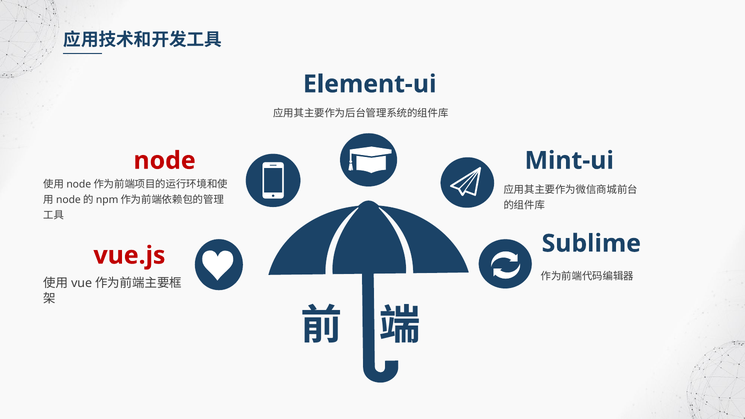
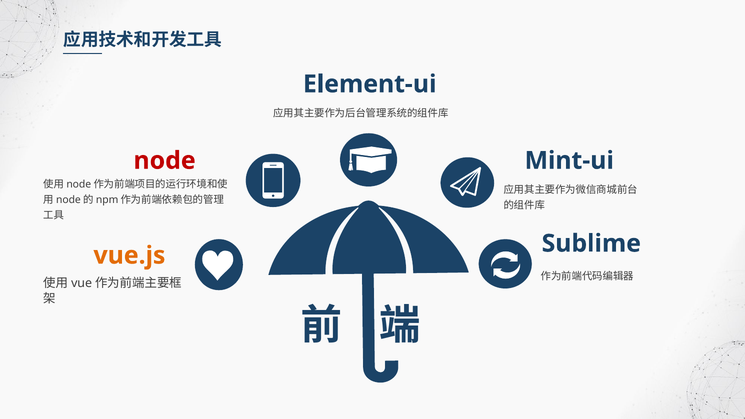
vue.js colour: red -> orange
